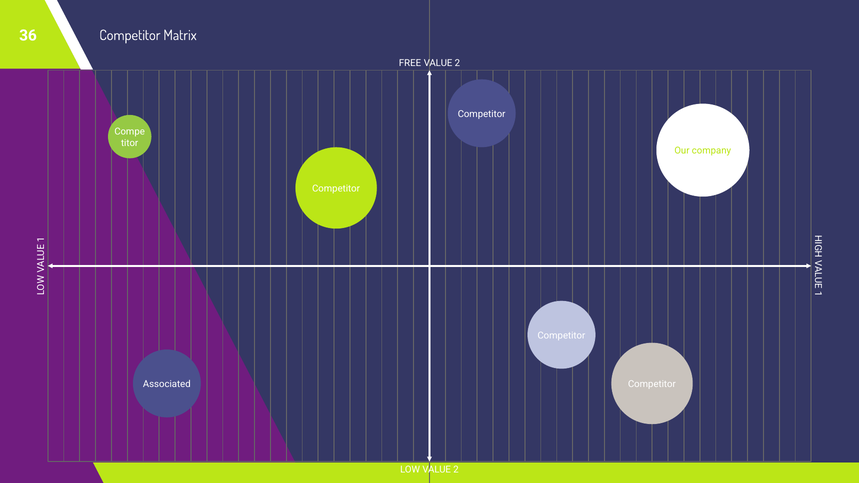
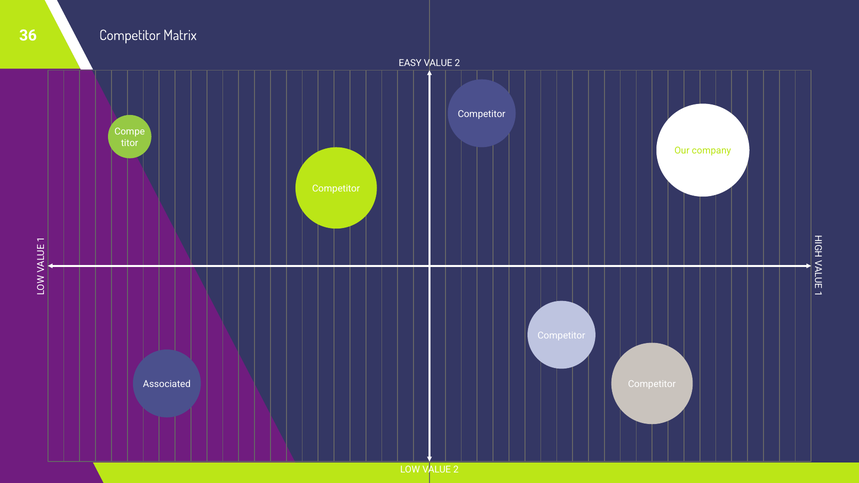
FREE: FREE -> EASY
